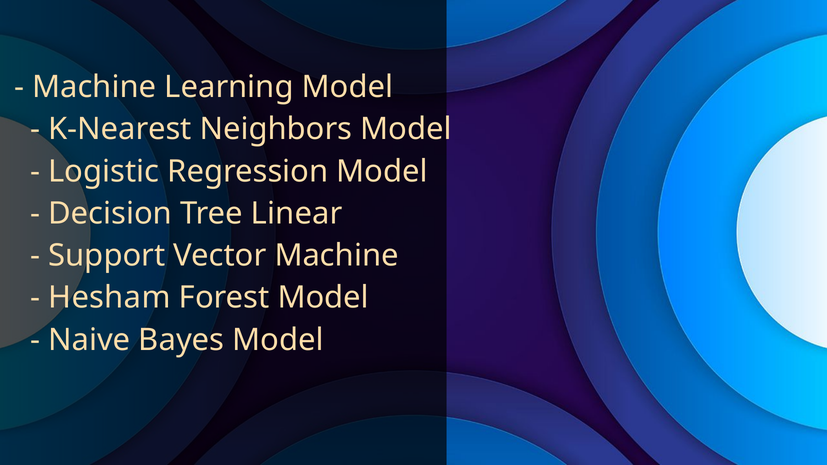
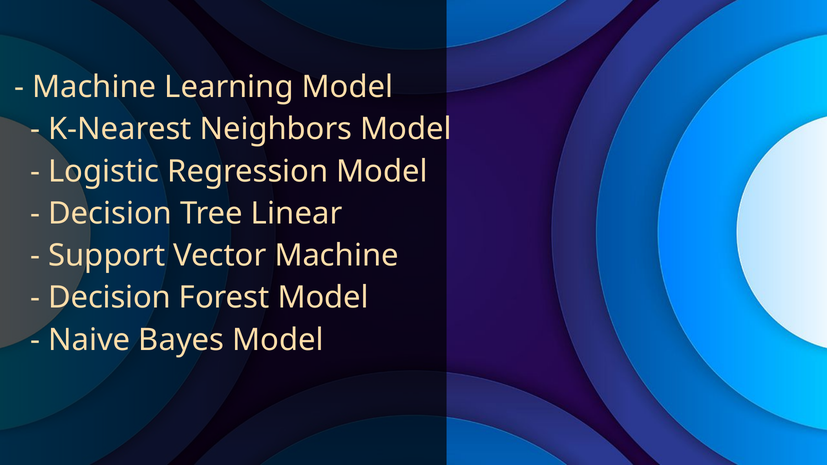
Hesham at (109, 298): Hesham -> Decision
